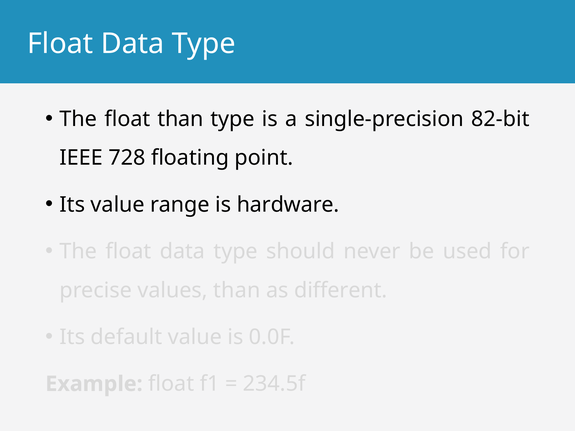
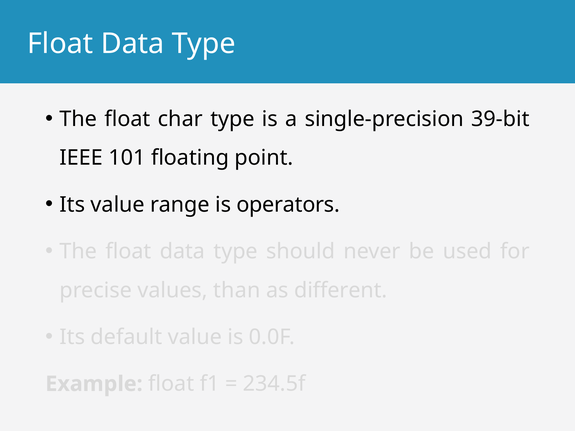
float than: than -> char
82-bit: 82-bit -> 39-bit
728: 728 -> 101
hardware: hardware -> operators
